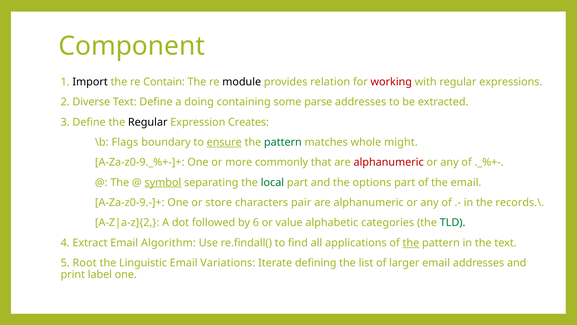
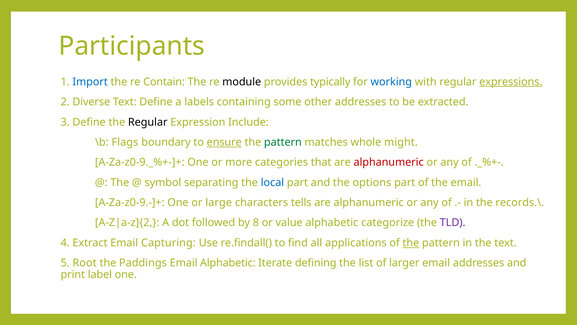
Component: Component -> Participants
Import colour: black -> blue
relation: relation -> typically
working colour: red -> blue
expressions underline: none -> present
doing: doing -> labels
parse: parse -> other
Creates: Creates -> Include
commonly: commonly -> categories
symbol underline: present -> none
local colour: green -> blue
store: store -> large
pair: pair -> tells
6: 6 -> 8
categories: categories -> categorize
TLD colour: green -> purple
Algorithm: Algorithm -> Capturing
Linguistic: Linguistic -> Paddings
Email Variations: Variations -> Alphabetic
